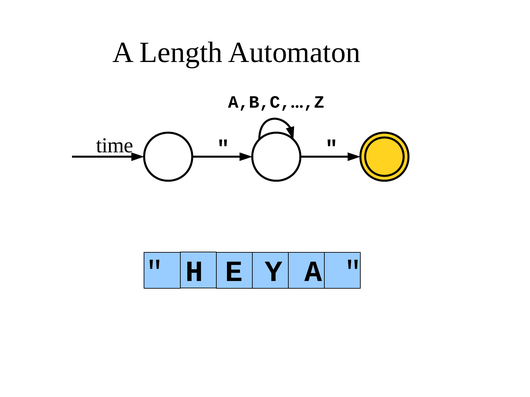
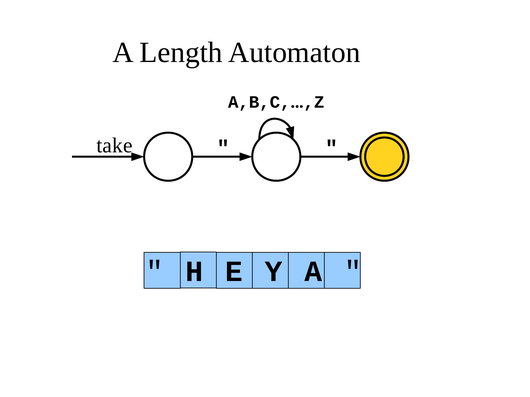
time: time -> take
